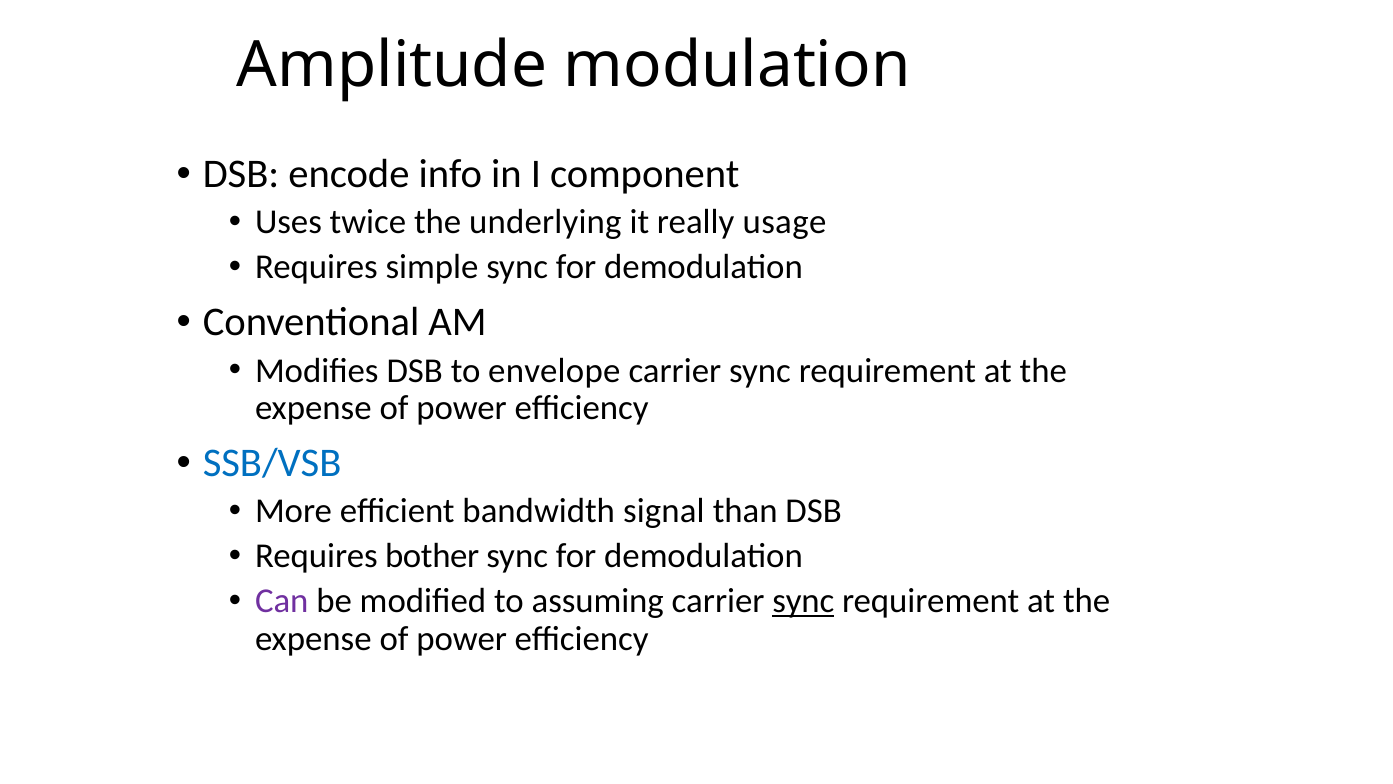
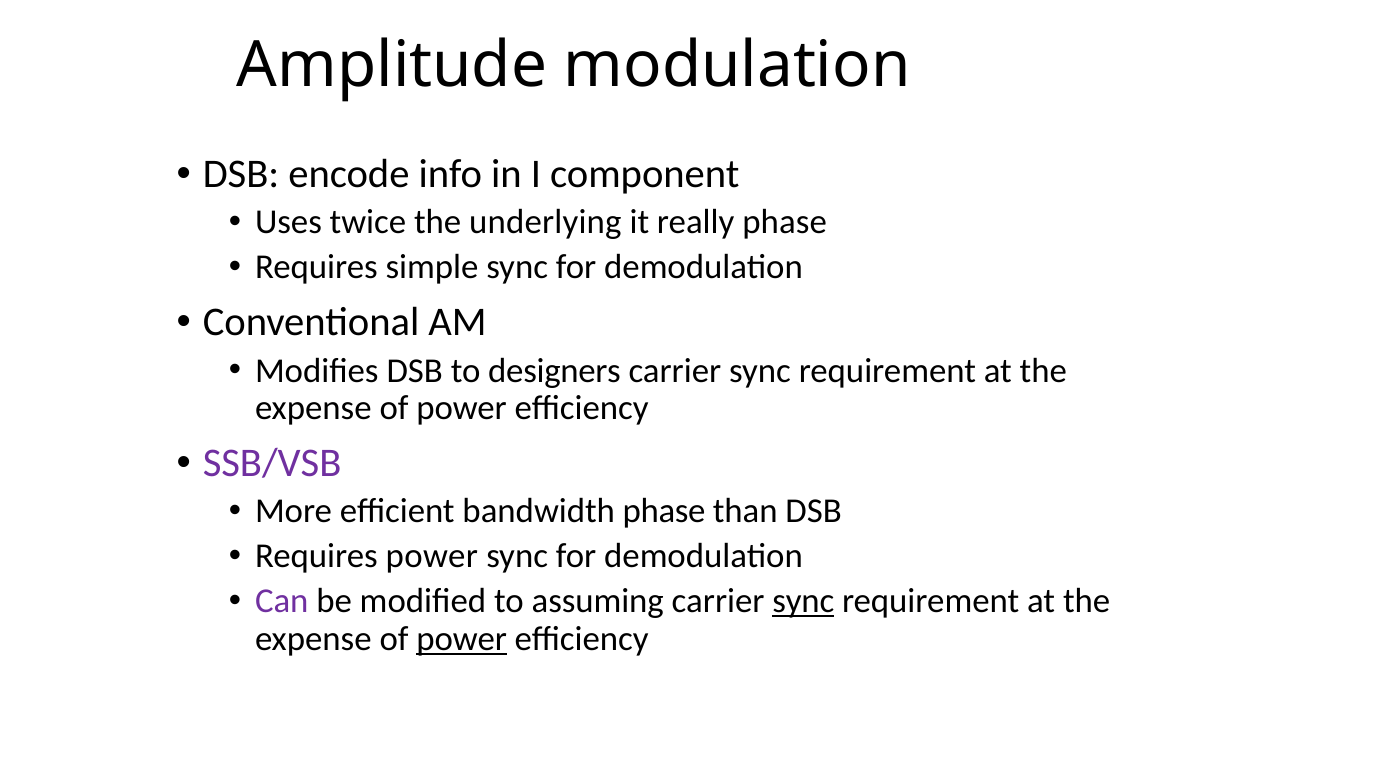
really usage: usage -> phase
envelope: envelope -> designers
SSB/VSB colour: blue -> purple
bandwidth signal: signal -> phase
Requires bother: bother -> power
power at (462, 638) underline: none -> present
